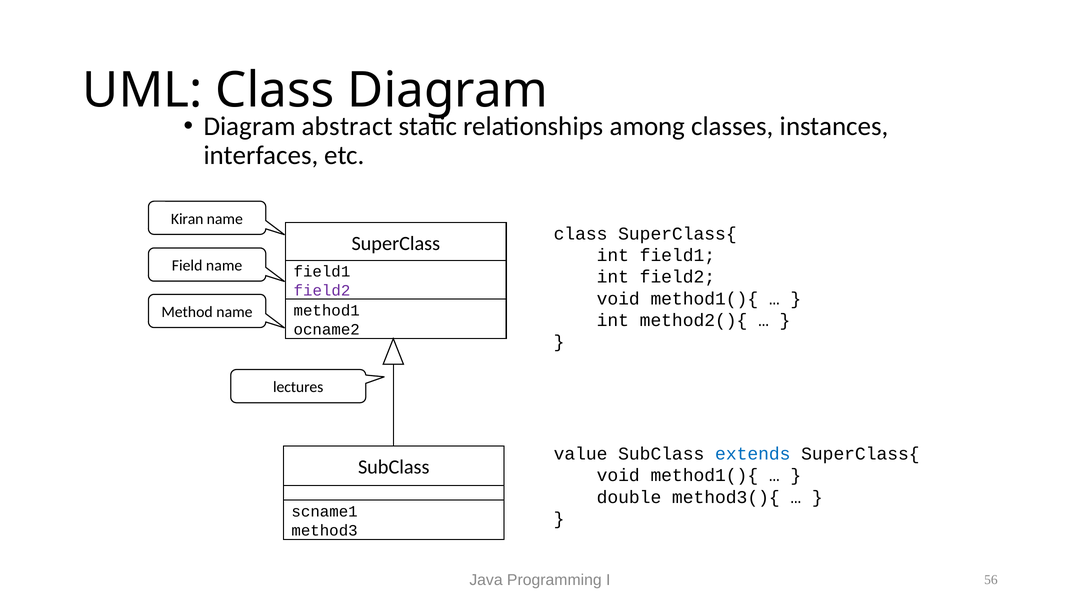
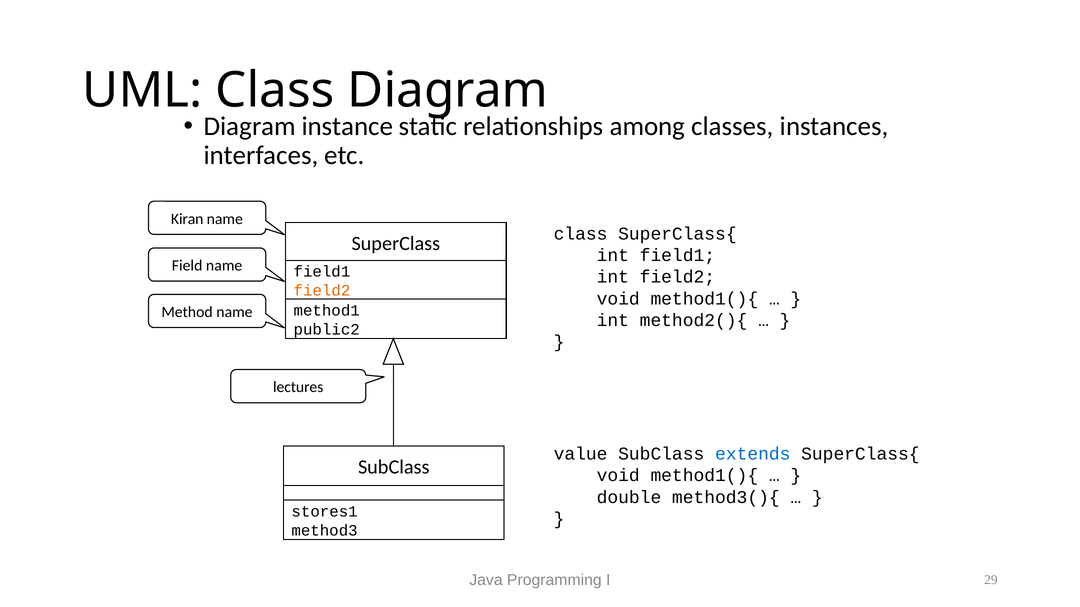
abstract: abstract -> instance
field2 at (322, 291) colour: purple -> orange
ocname2: ocname2 -> public2
scname1: scname1 -> stores1
56: 56 -> 29
